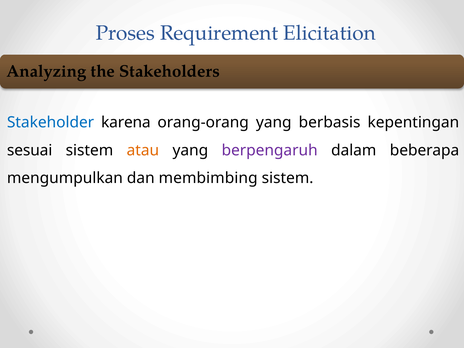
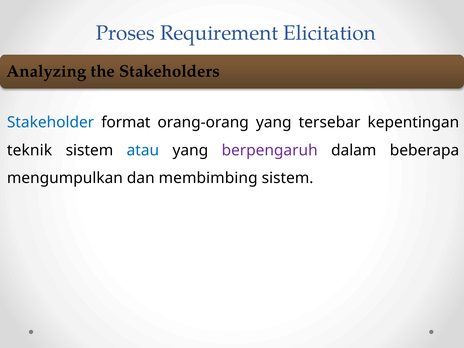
karena: karena -> format
berbasis: berbasis -> tersebar
sesuai: sesuai -> teknik
atau colour: orange -> blue
